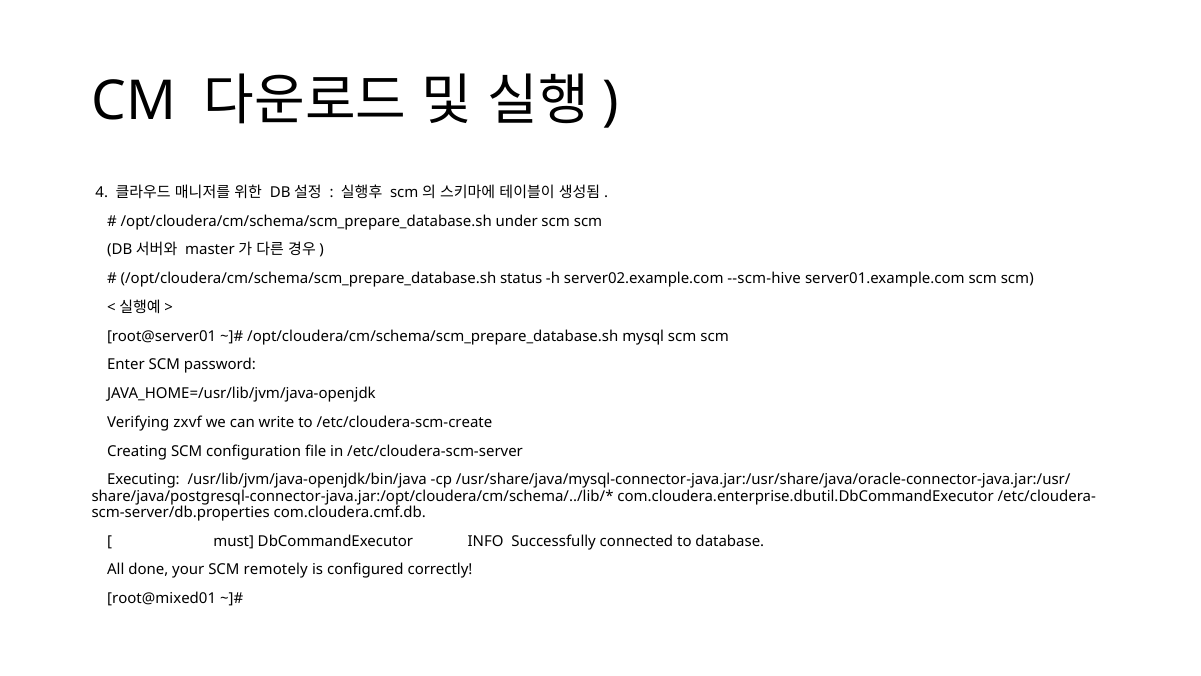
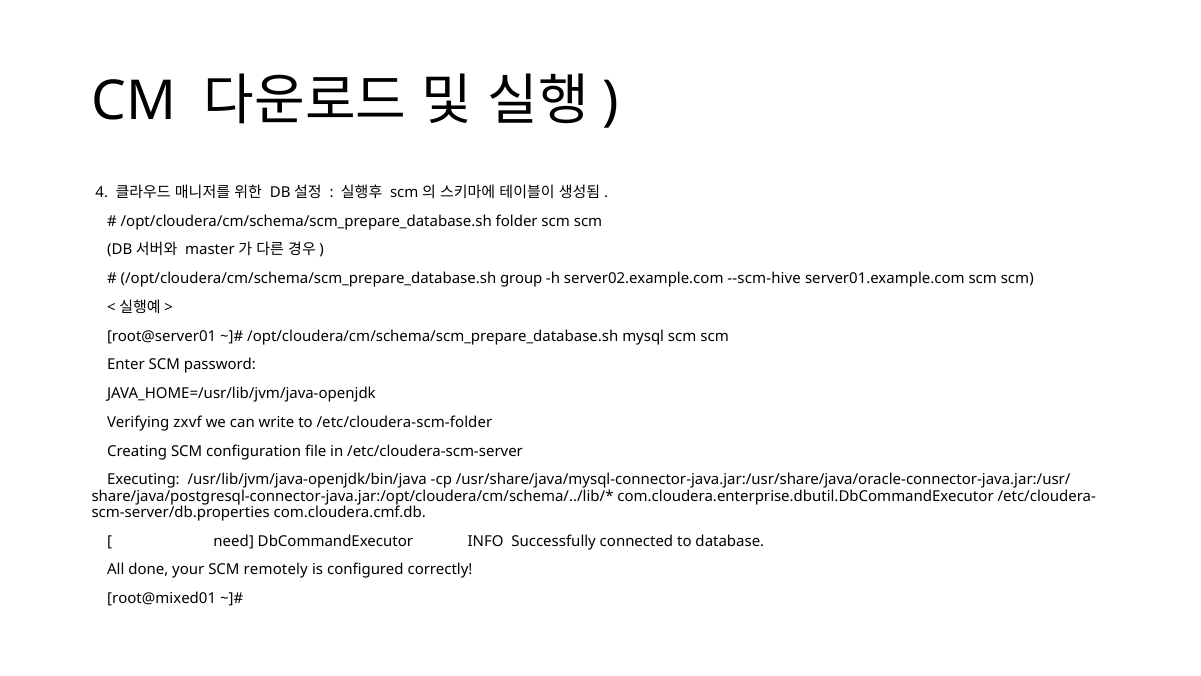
under: under -> folder
status: status -> group
/etc/cloudera-scm-create: /etc/cloudera-scm-create -> /etc/cloudera-scm-folder
must: must -> need
